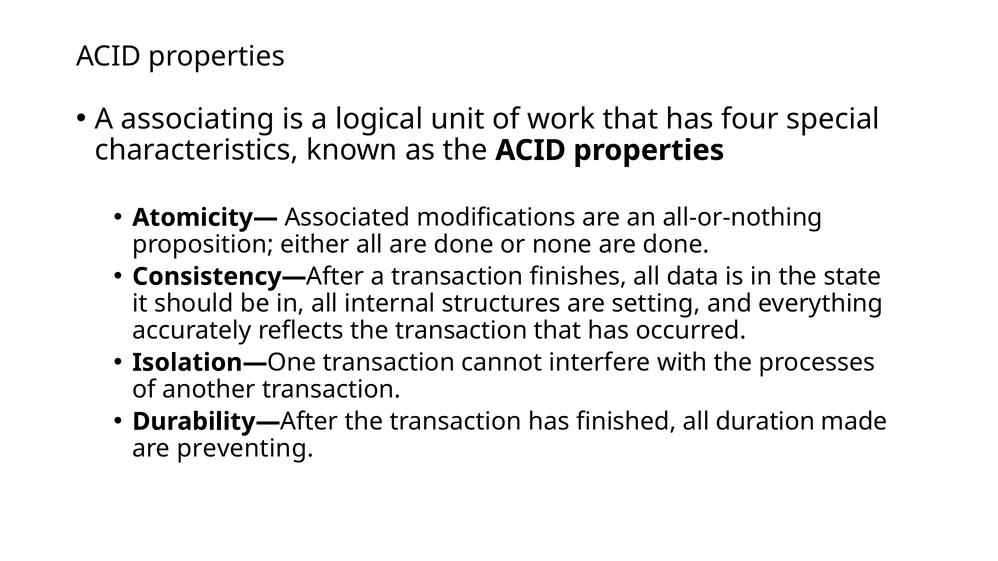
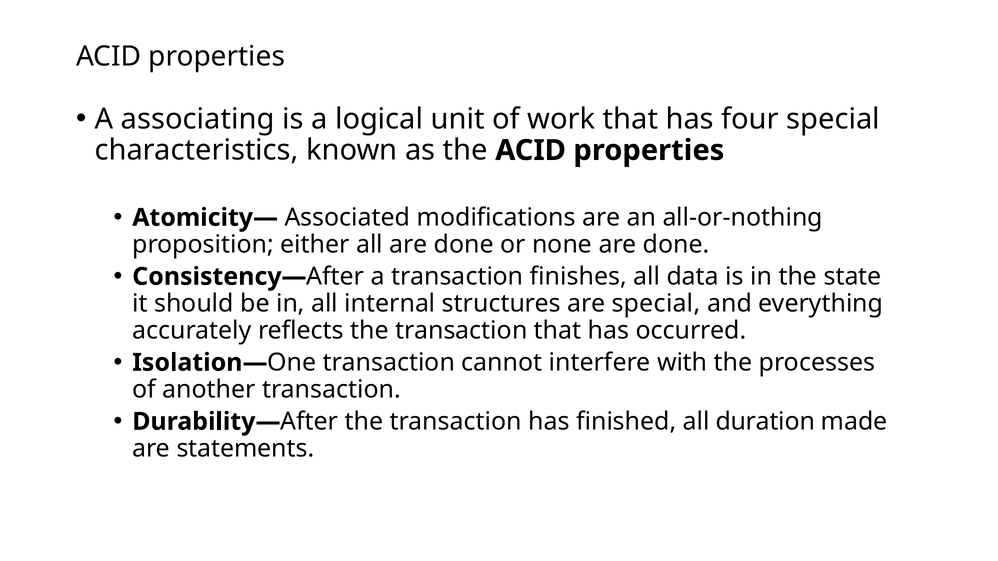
are setting: setting -> special
preventing: preventing -> statements
